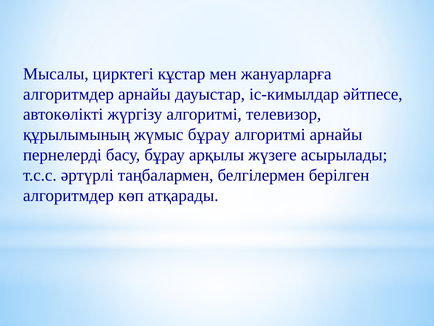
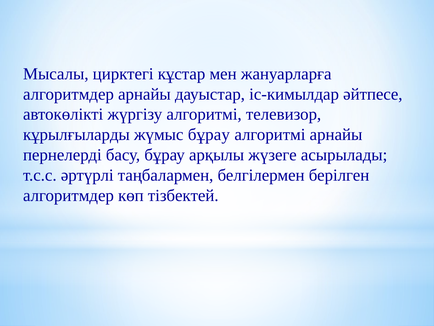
құрылымының: құрылымының -> кұрылғыларды
атқарады: атқарады -> тізбектей
